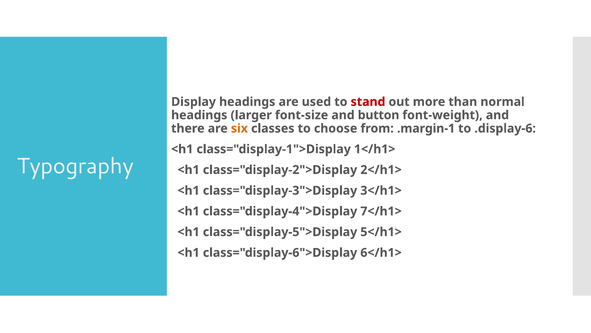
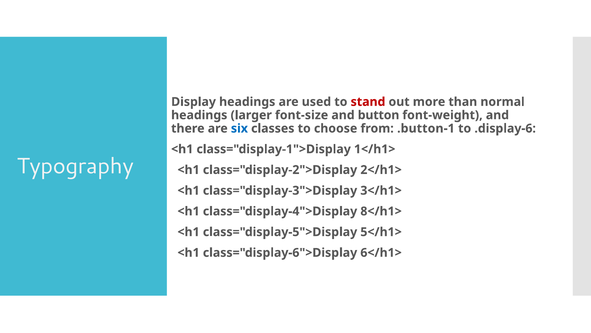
six colour: orange -> blue
.margin-1: .margin-1 -> .button-1
7</h1>: 7</h1> -> 8</h1>
